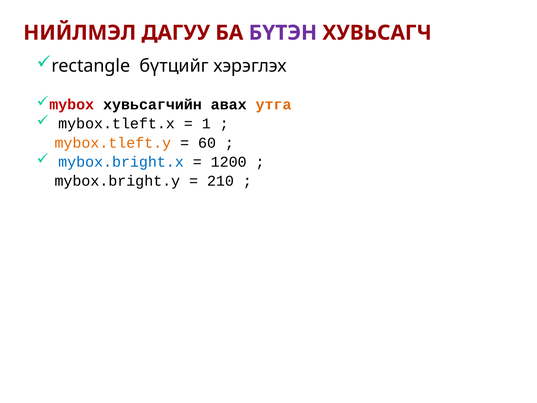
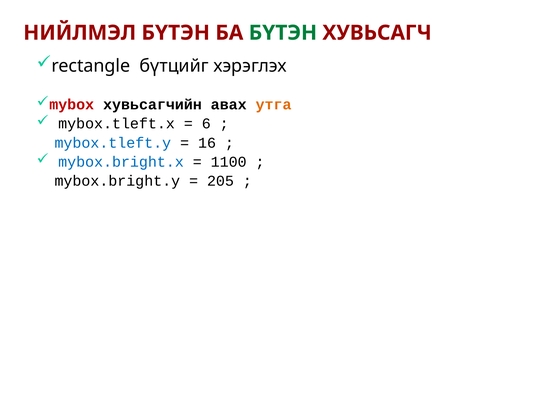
НИЙЛМЭЛ ДАГУУ: ДАГУУ -> БҮТЭН
БҮТЭН at (283, 33) colour: purple -> green
1: 1 -> 6
mybox.tleft.y colour: orange -> blue
60: 60 -> 16
1200: 1200 -> 1100
210: 210 -> 205
